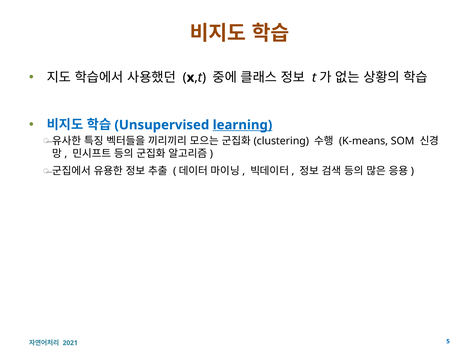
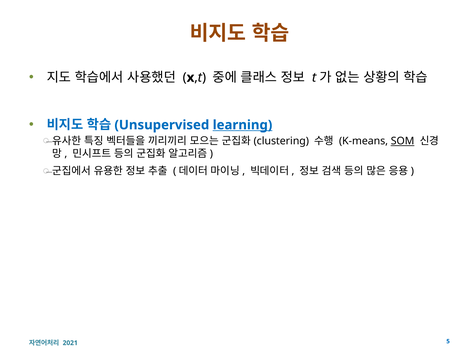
SOM underline: none -> present
